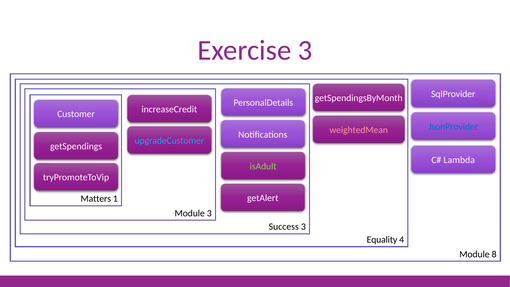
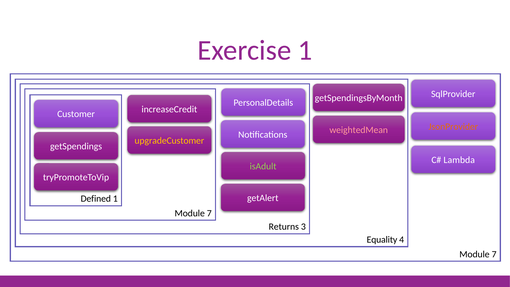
Exercise 3: 3 -> 1
JsonProvider colour: blue -> orange
upgradeCustomer colour: light blue -> yellow
Matters: Matters -> Defined
3 at (209, 213): 3 -> 7
Success: Success -> Returns
8 at (494, 254): 8 -> 7
